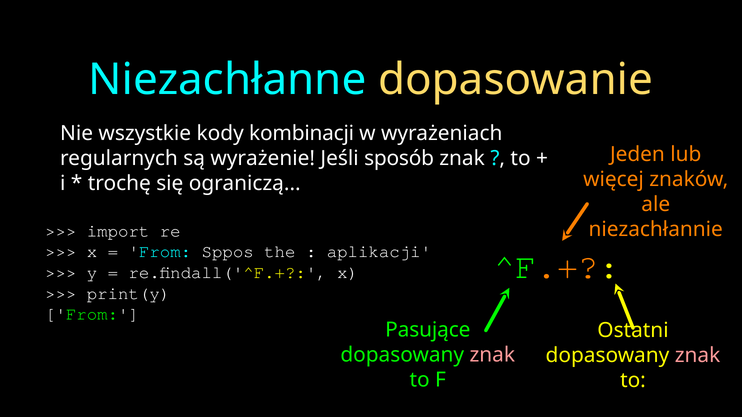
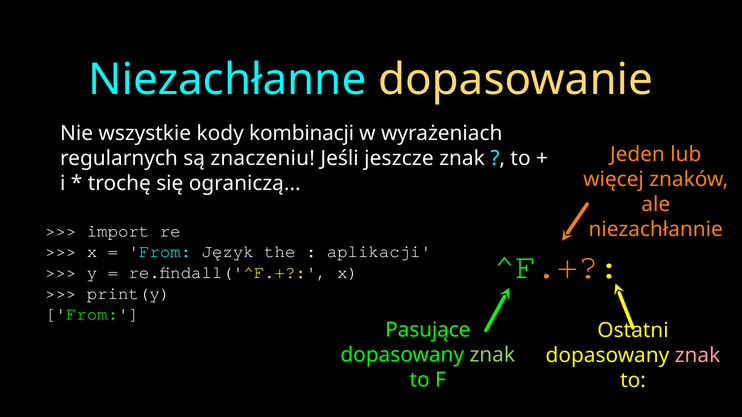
wyrażenie: wyrażenie -> znaczeniu
sposób: sposób -> jeszcze
Sppos: Sppos -> Język
znak at (492, 355) colour: pink -> light green
